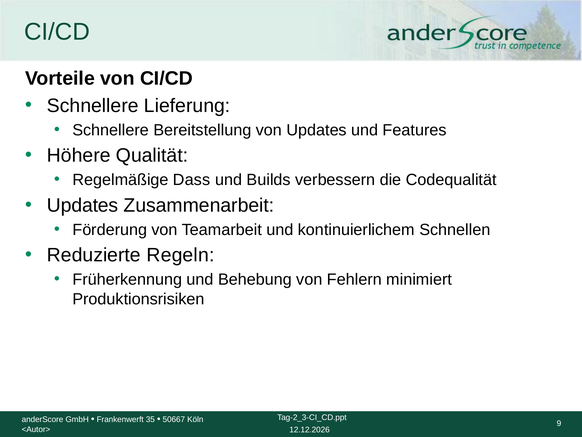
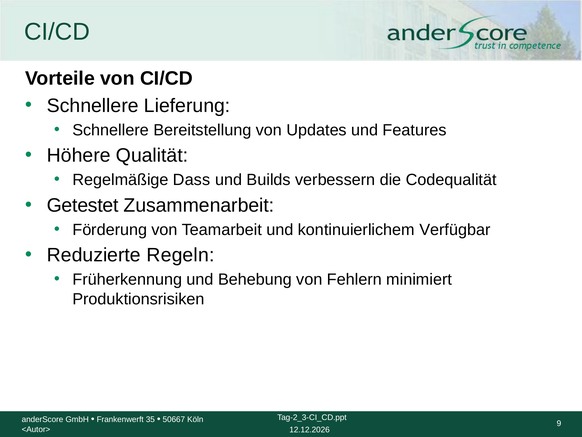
Updates at (83, 205): Updates -> Getestet
Schnellen: Schnellen -> Verfügbar
